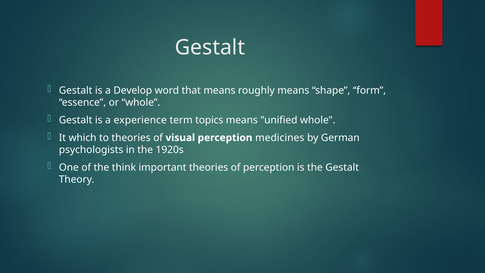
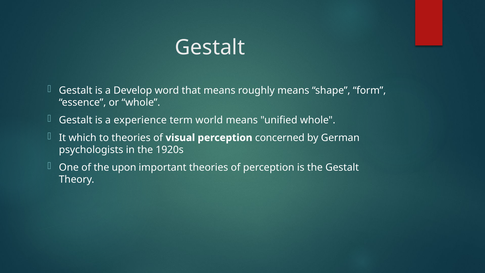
topics: topics -> world
medicines: medicines -> concerned
think: think -> upon
